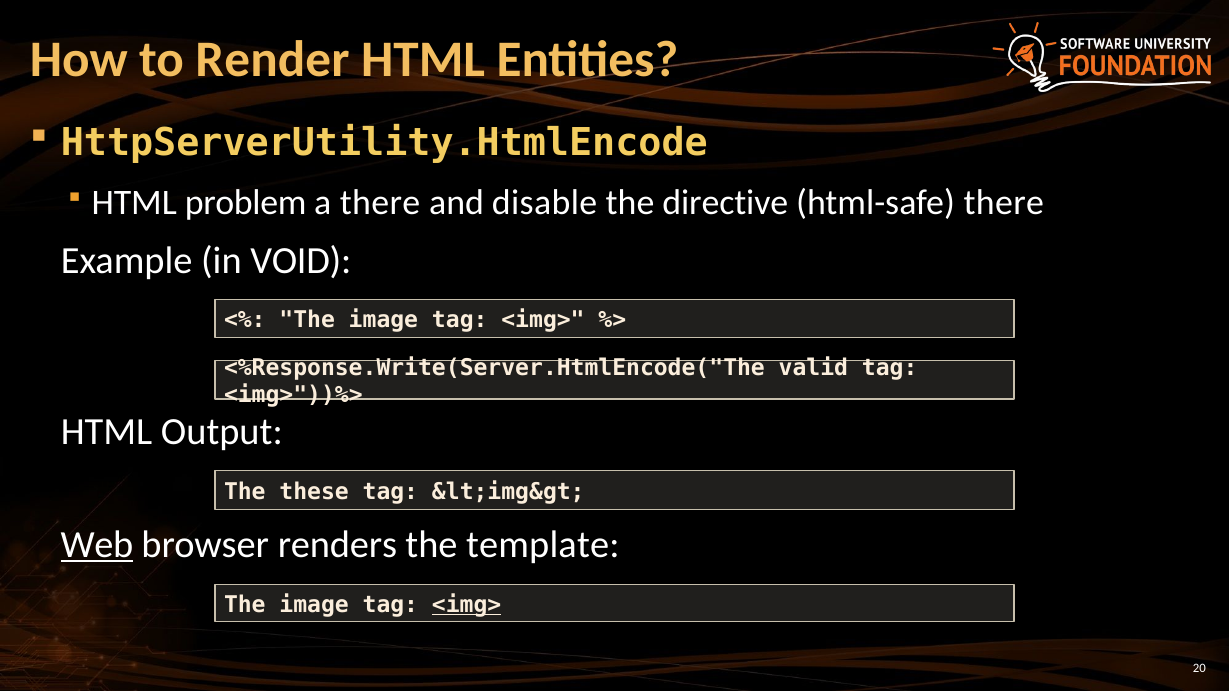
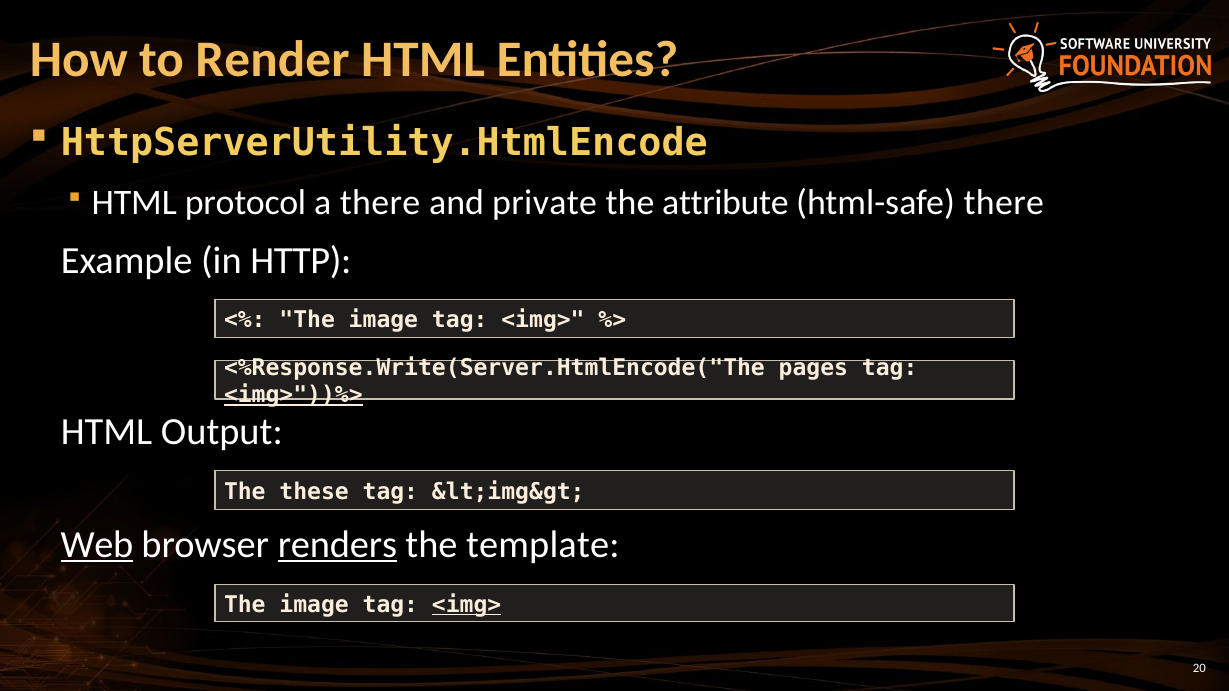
problem: problem -> protocol
disable: disable -> private
directive: directive -> attribute
VOID: VOID -> HTTP
valid: valid -> pages
<img>"))%> underline: none -> present
renders underline: none -> present
